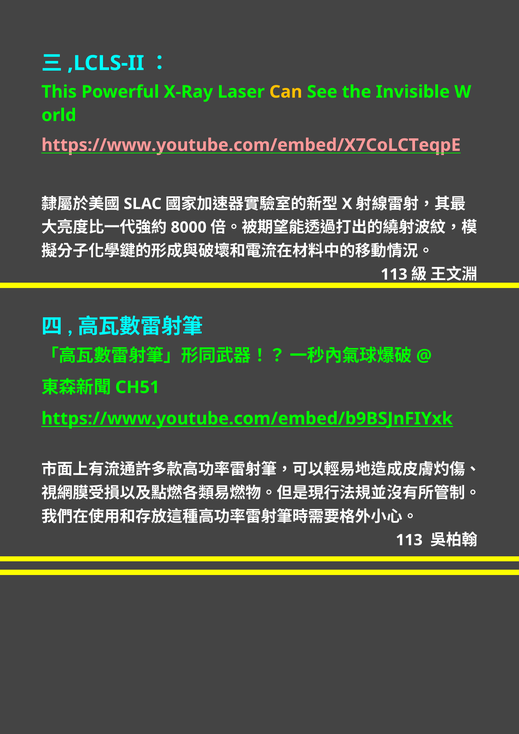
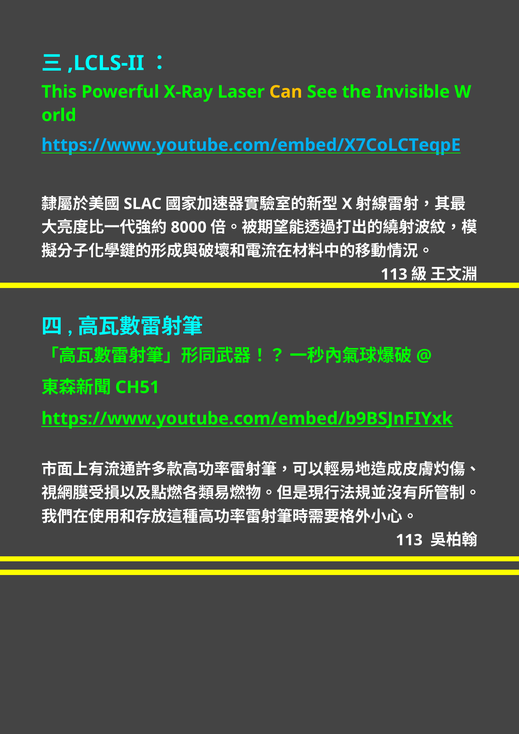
https://www.youtube.com/embed/X7CoLCTeqpE colour: pink -> light blue
